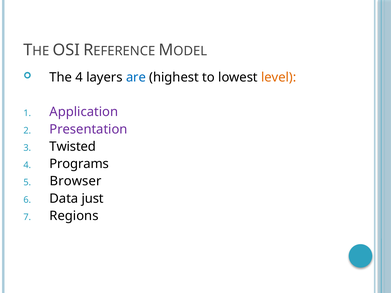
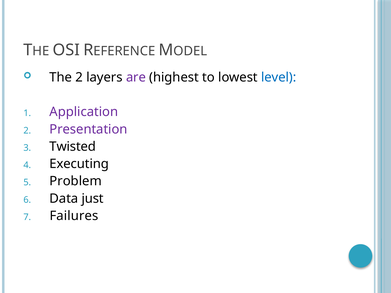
The 4: 4 -> 2
are colour: blue -> purple
level colour: orange -> blue
Programs: Programs -> Executing
Browser: Browser -> Problem
Regions: Regions -> Failures
